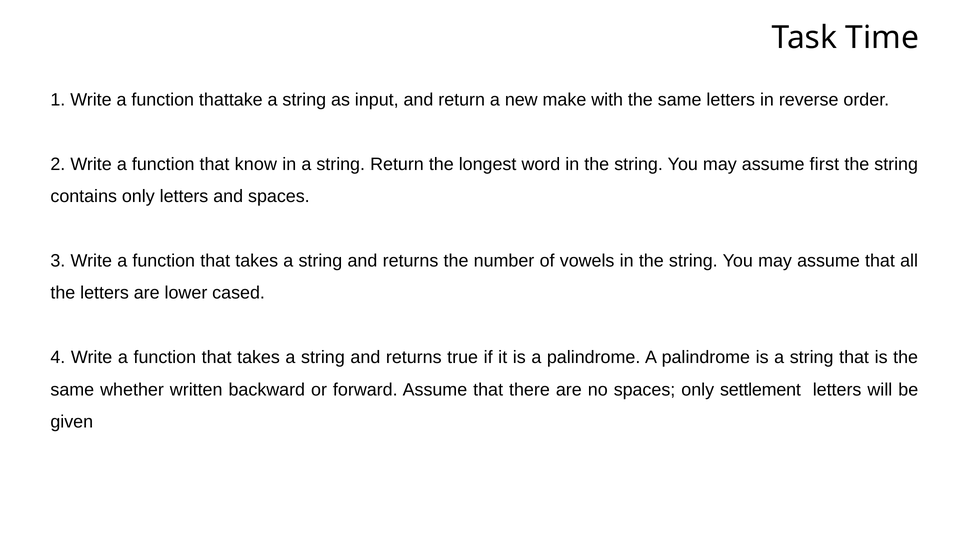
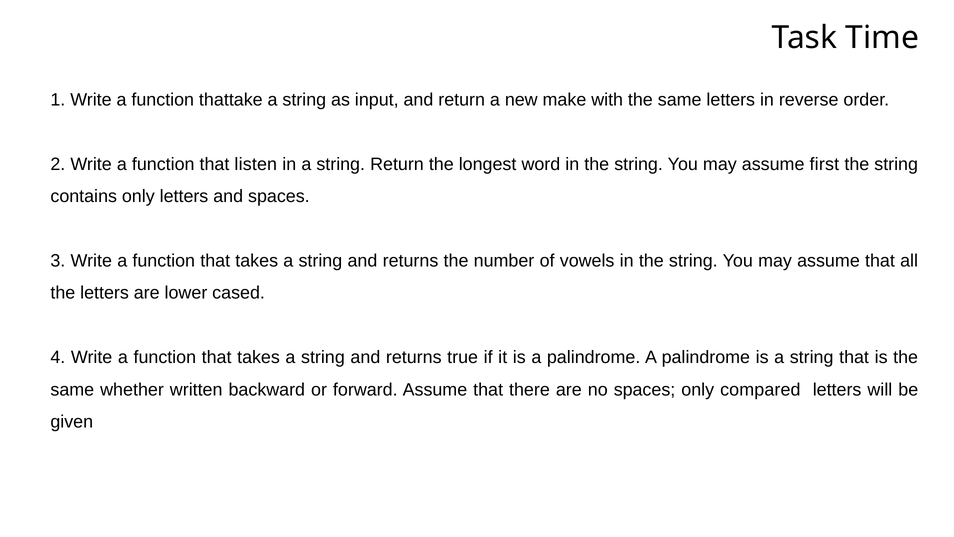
know: know -> listen
settlement: settlement -> compared
